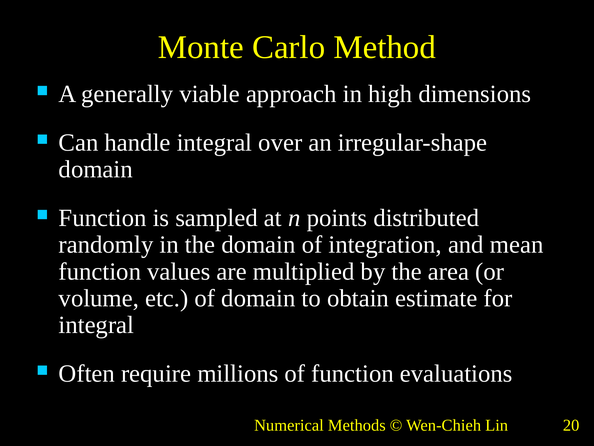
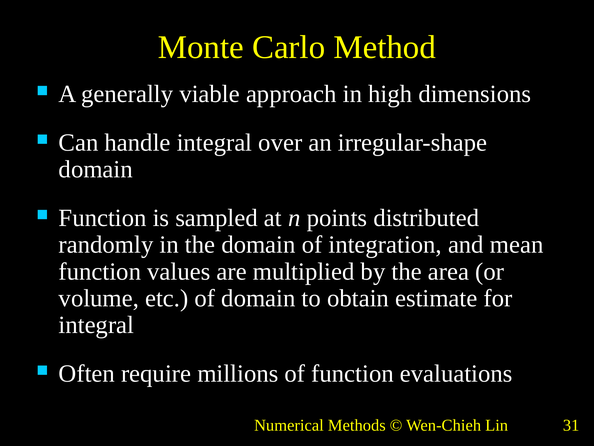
20: 20 -> 31
